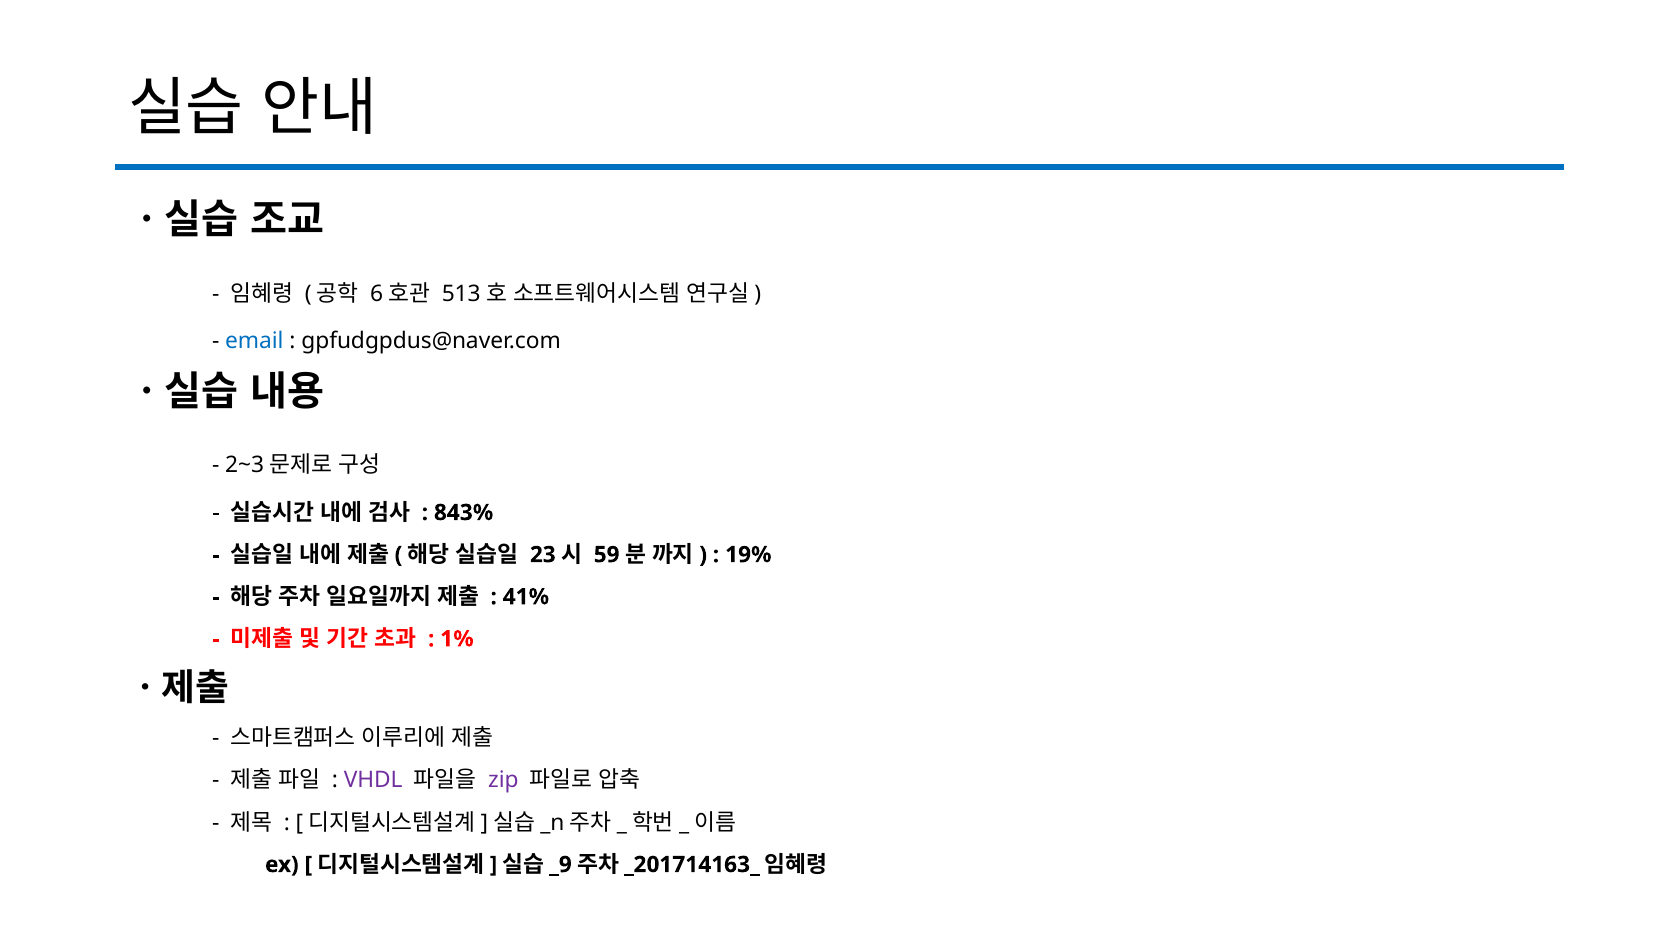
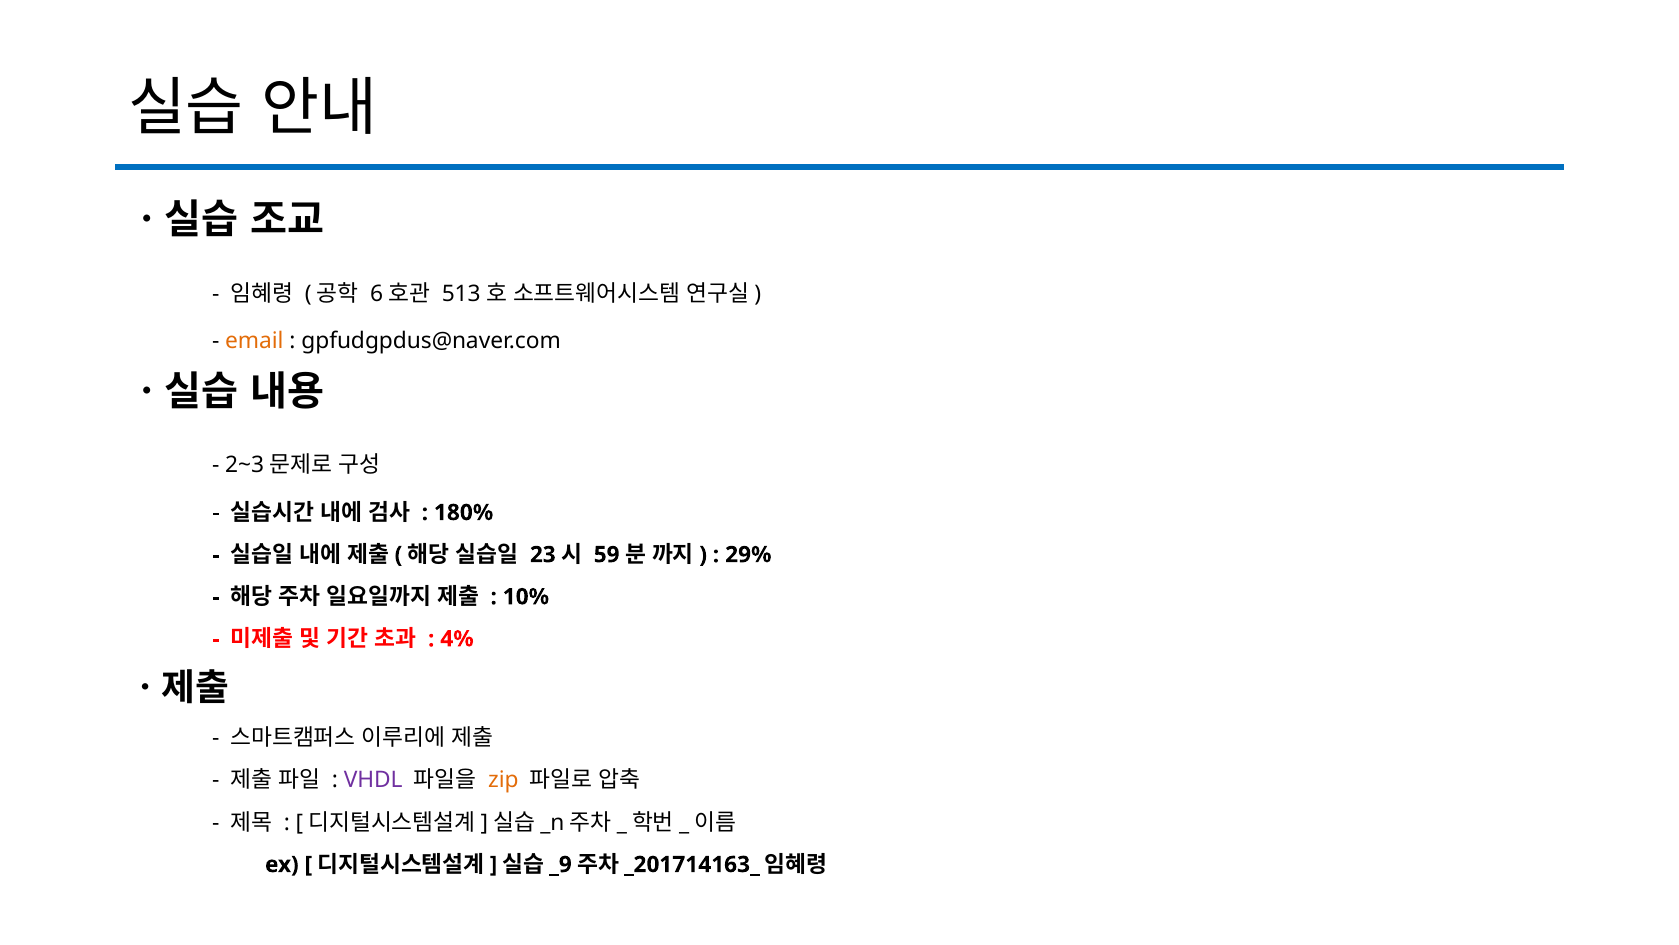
email colour: blue -> orange
843%: 843% -> 180%
19%: 19% -> 29%
41%: 41% -> 10%
1%: 1% -> 4%
zip colour: purple -> orange
